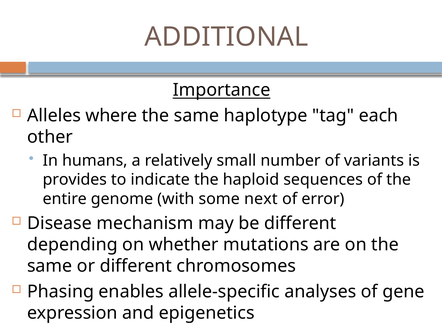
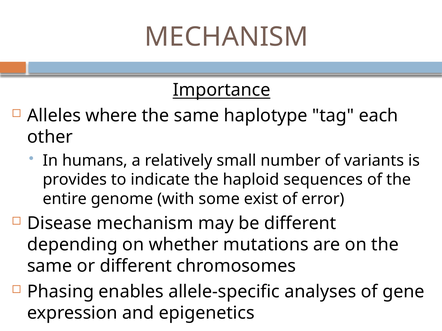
ADDITIONAL at (227, 37): ADDITIONAL -> MECHANISM
next: next -> exist
